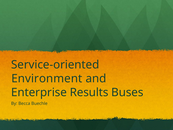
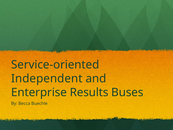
Environment: Environment -> Independent
